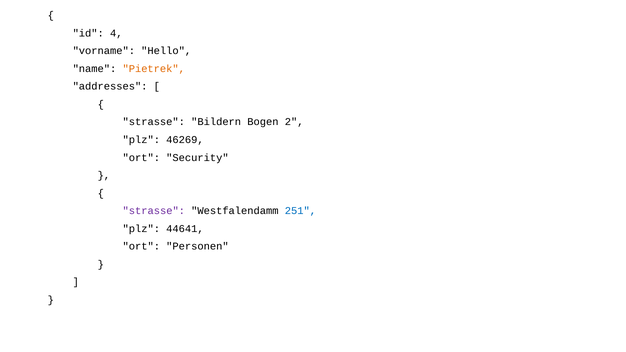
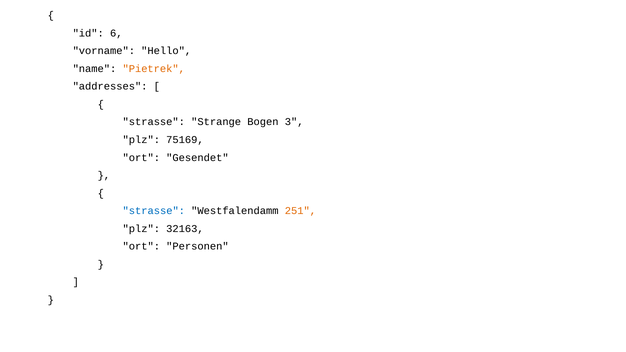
4: 4 -> 6
Bildern: Bildern -> Strange
2: 2 -> 3
46269: 46269 -> 75169
Security: Security -> Gesendet
strasse at (154, 211) colour: purple -> blue
251 colour: blue -> orange
44641: 44641 -> 32163
